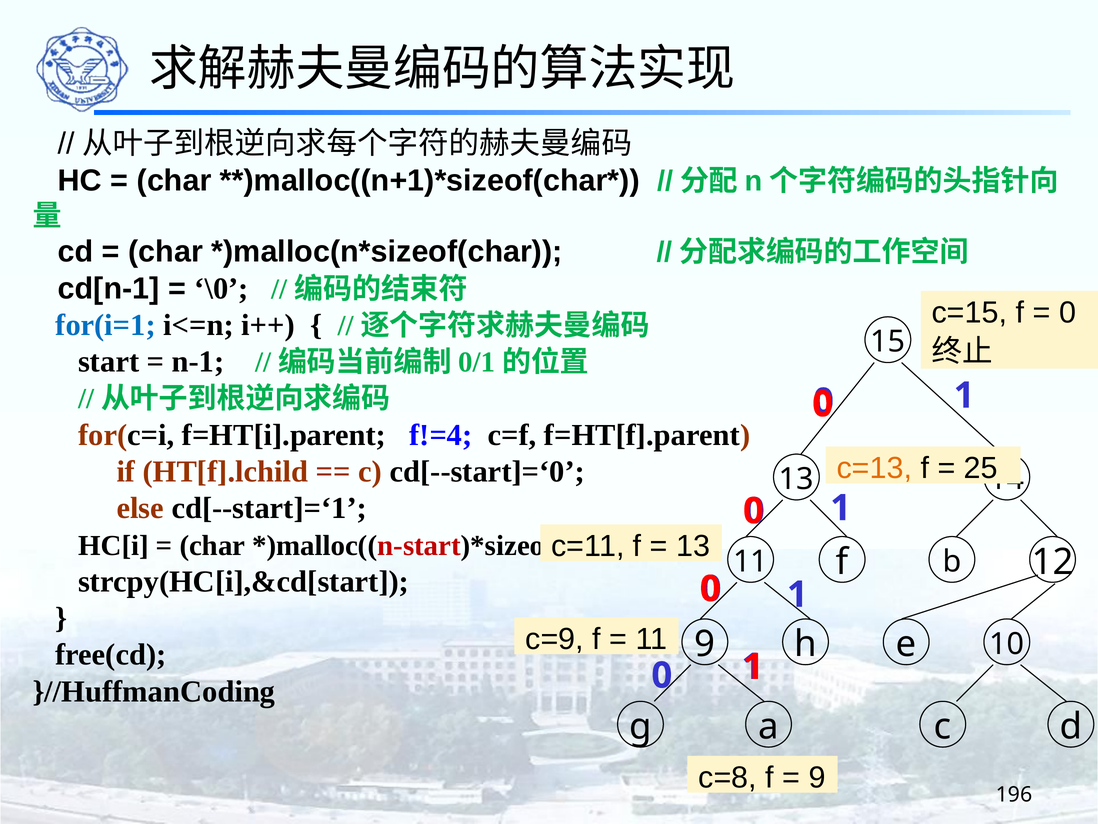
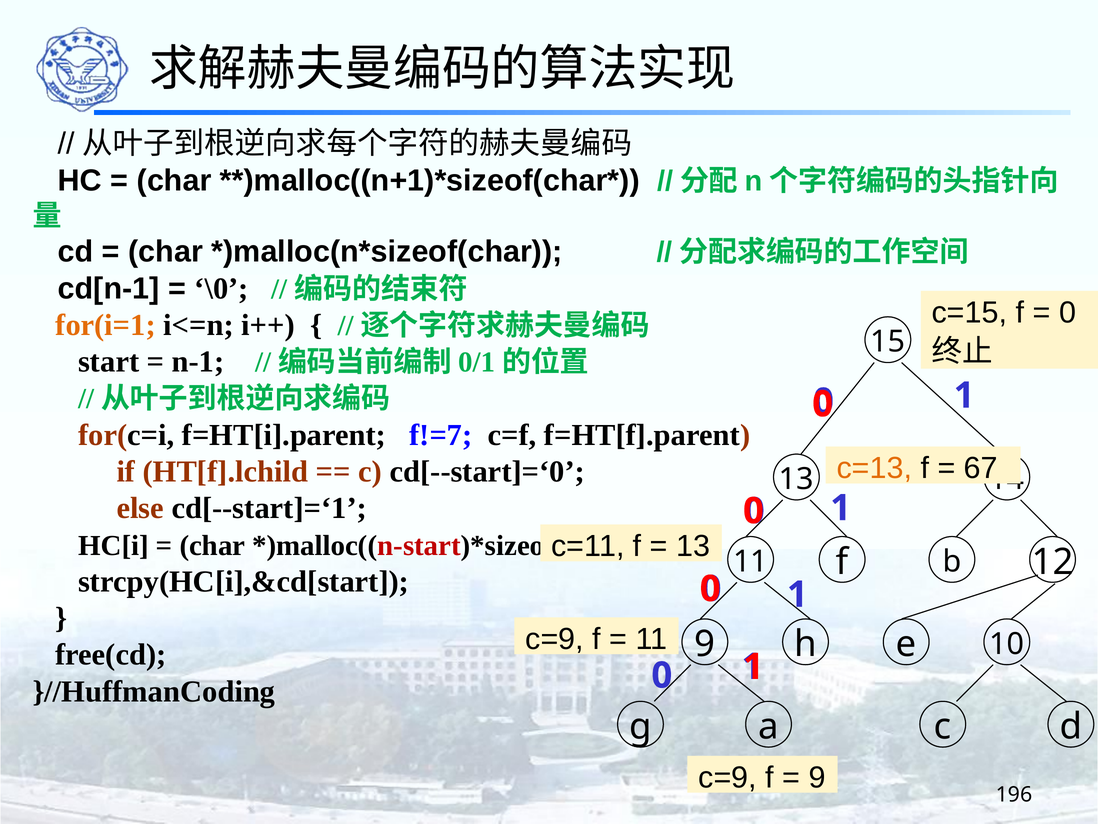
for(i=1 colour: blue -> orange
f!=4: f!=4 -> f!=7
25: 25 -> 67
c=8 at (727, 777): c=8 -> c=9
